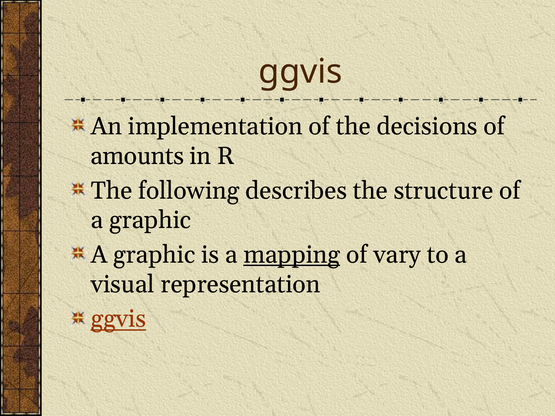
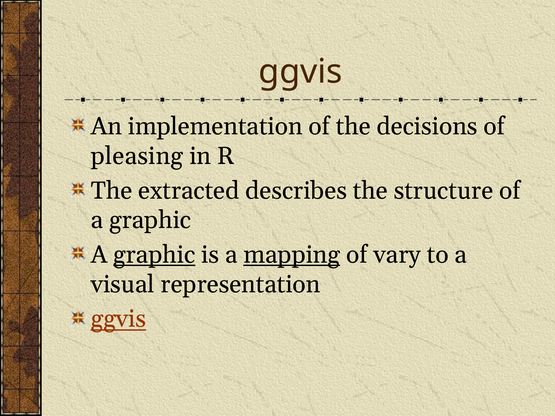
amounts: amounts -> pleasing
following: following -> extracted
graphic at (154, 255) underline: none -> present
